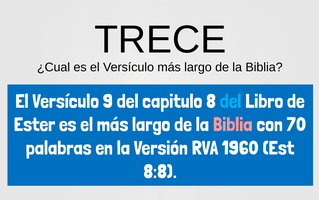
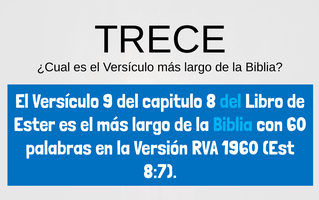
Biblia at (233, 125) colour: pink -> light blue
70: 70 -> 60
8:8: 8:8 -> 8:7
